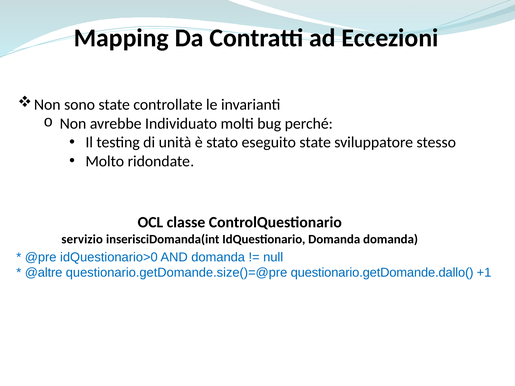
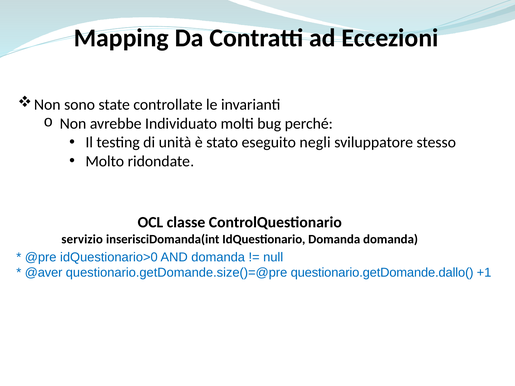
eseguito state: state -> negli
@altre: @altre -> @aver
